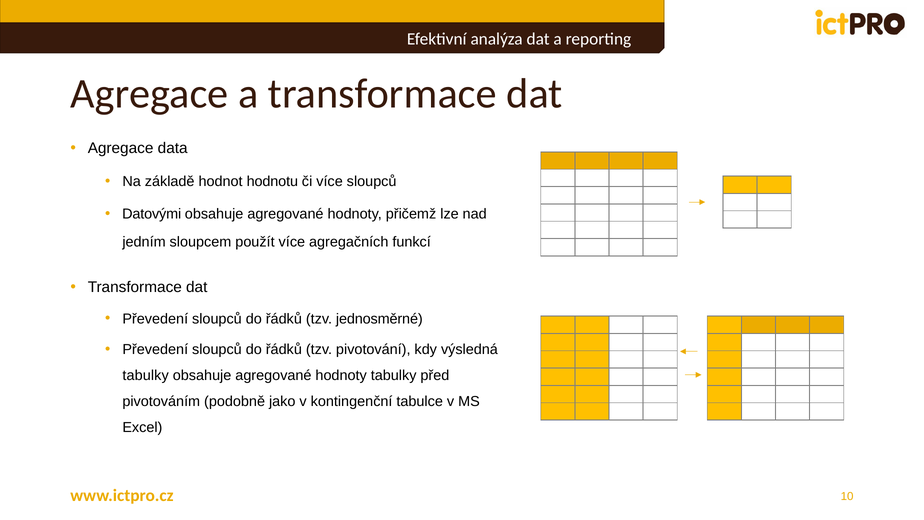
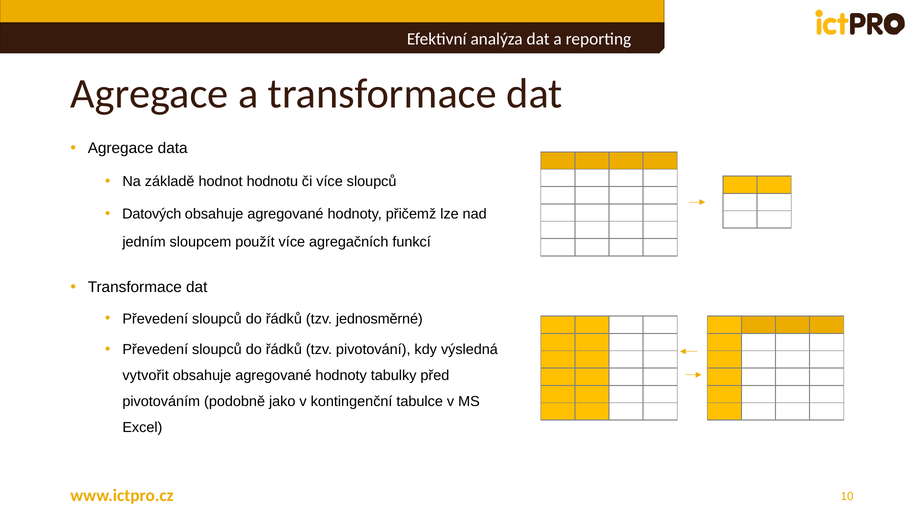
Datovými: Datovými -> Datových
tabulky at (146, 375): tabulky -> vytvořit
